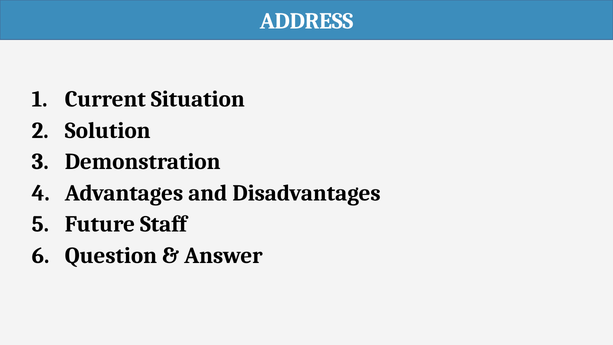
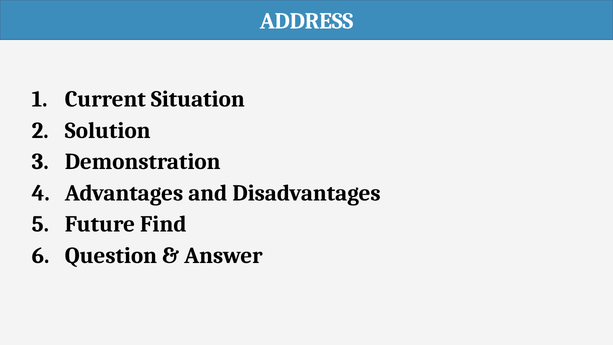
Staff: Staff -> Find
